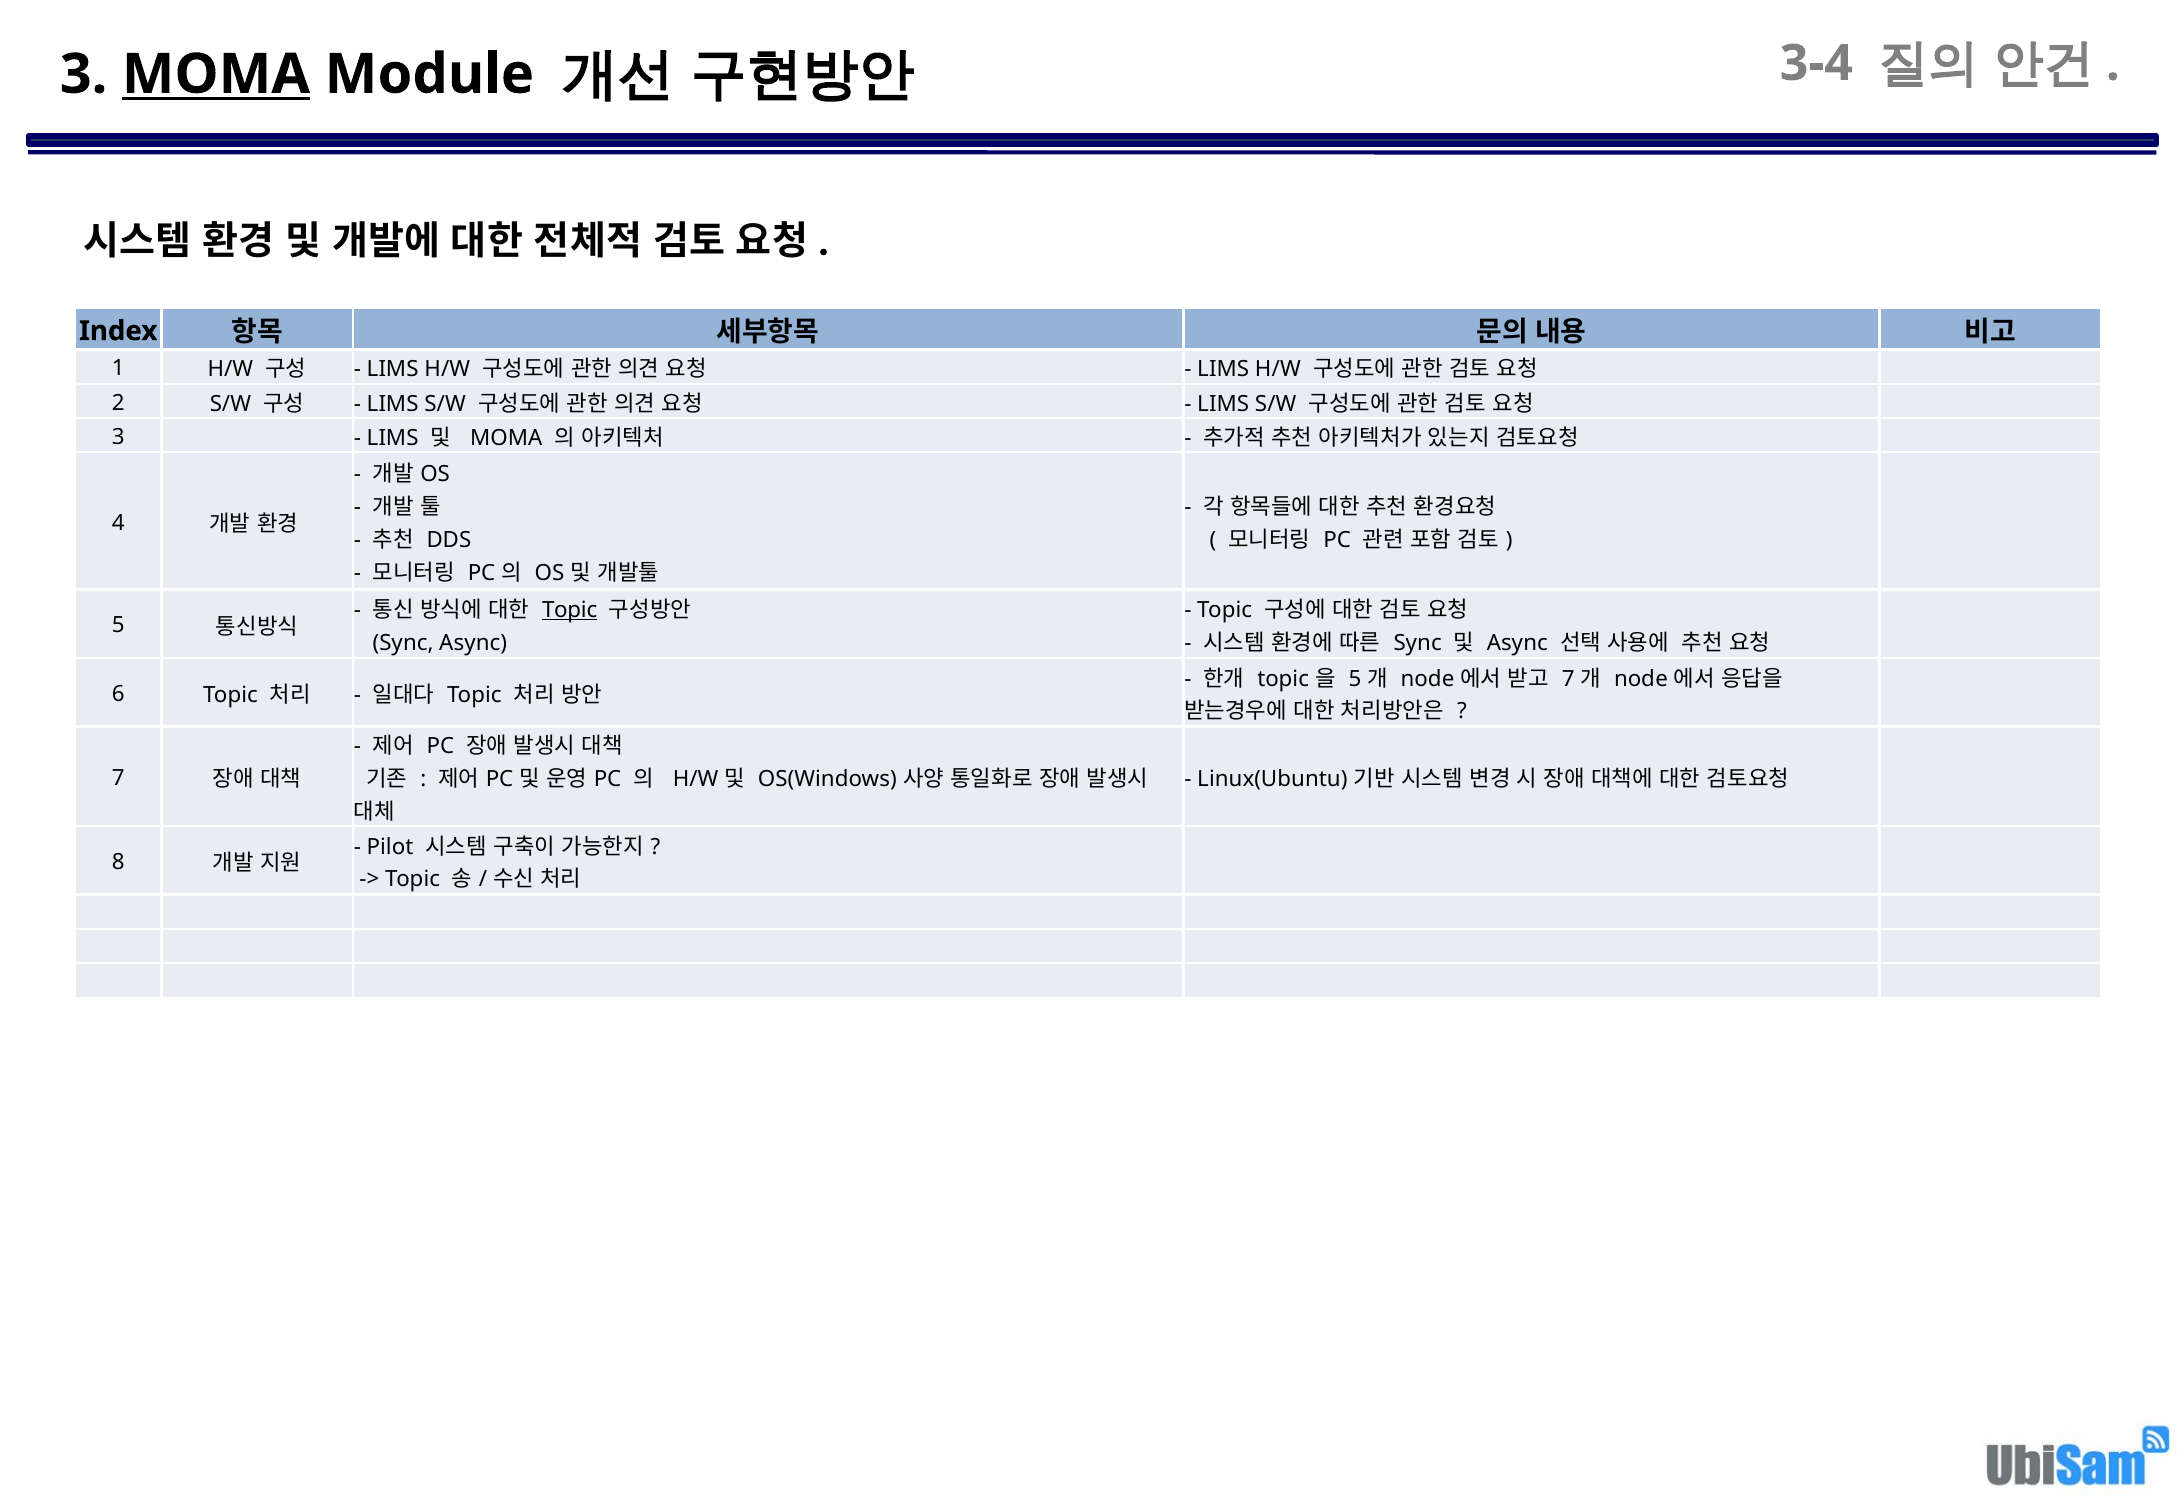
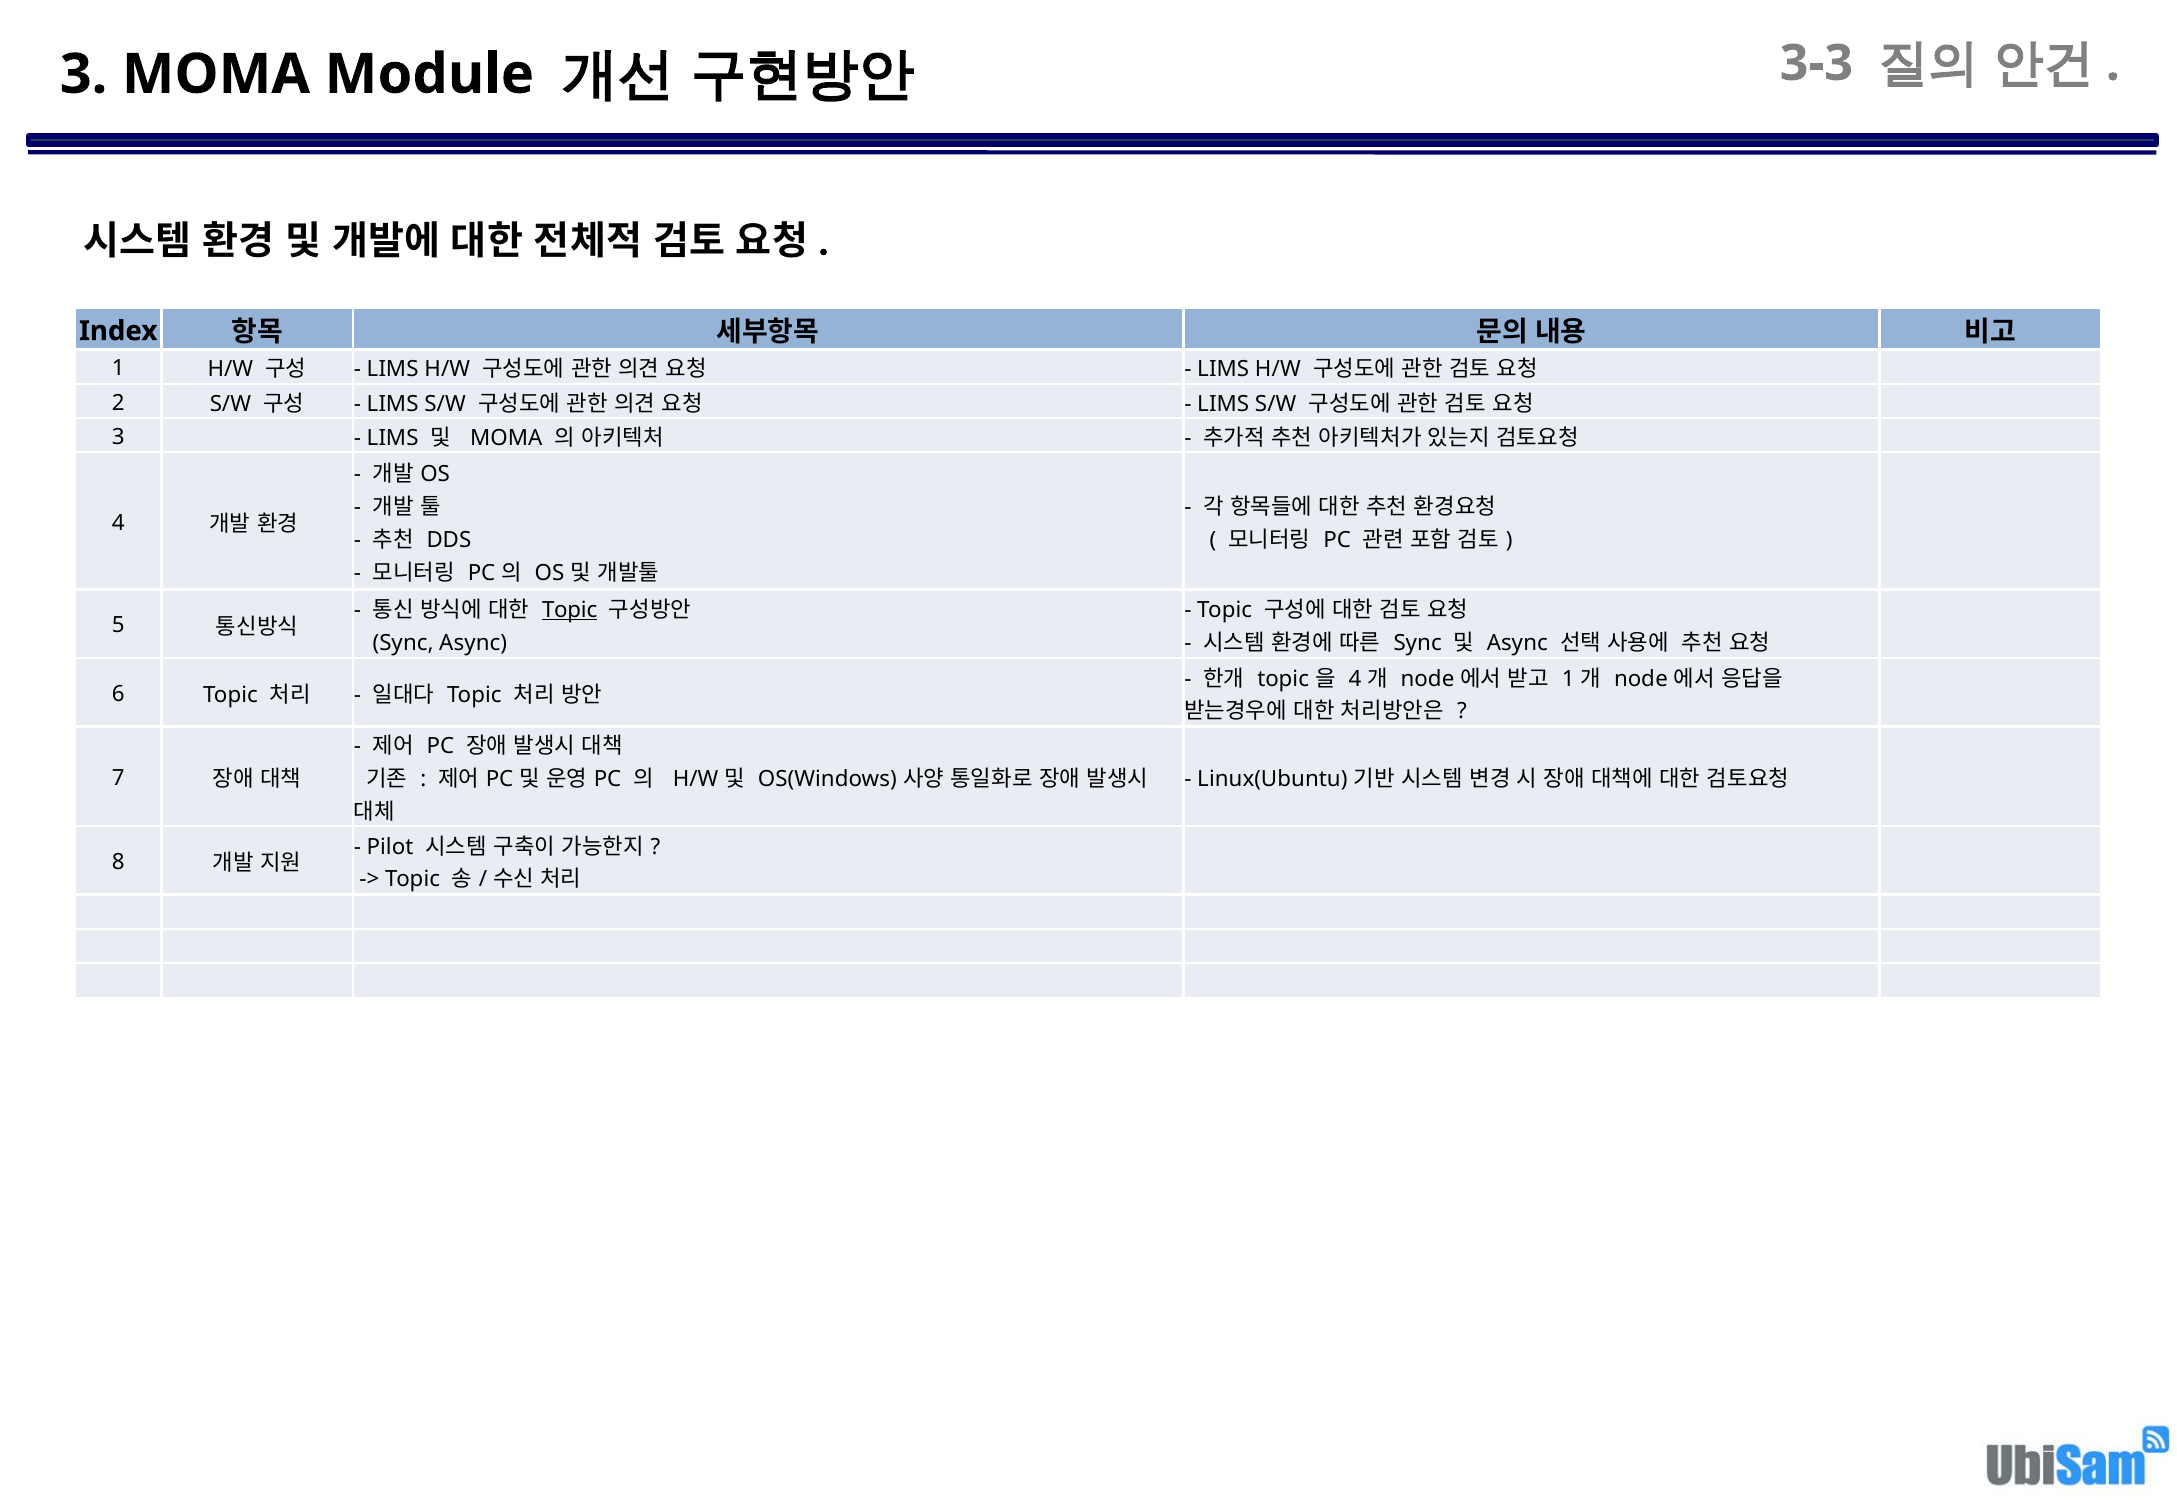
MOMA at (216, 74) underline: present -> none
3-4: 3-4 -> 3-3
5 at (1355, 679): 5 -> 4
7 at (1568, 679): 7 -> 1
